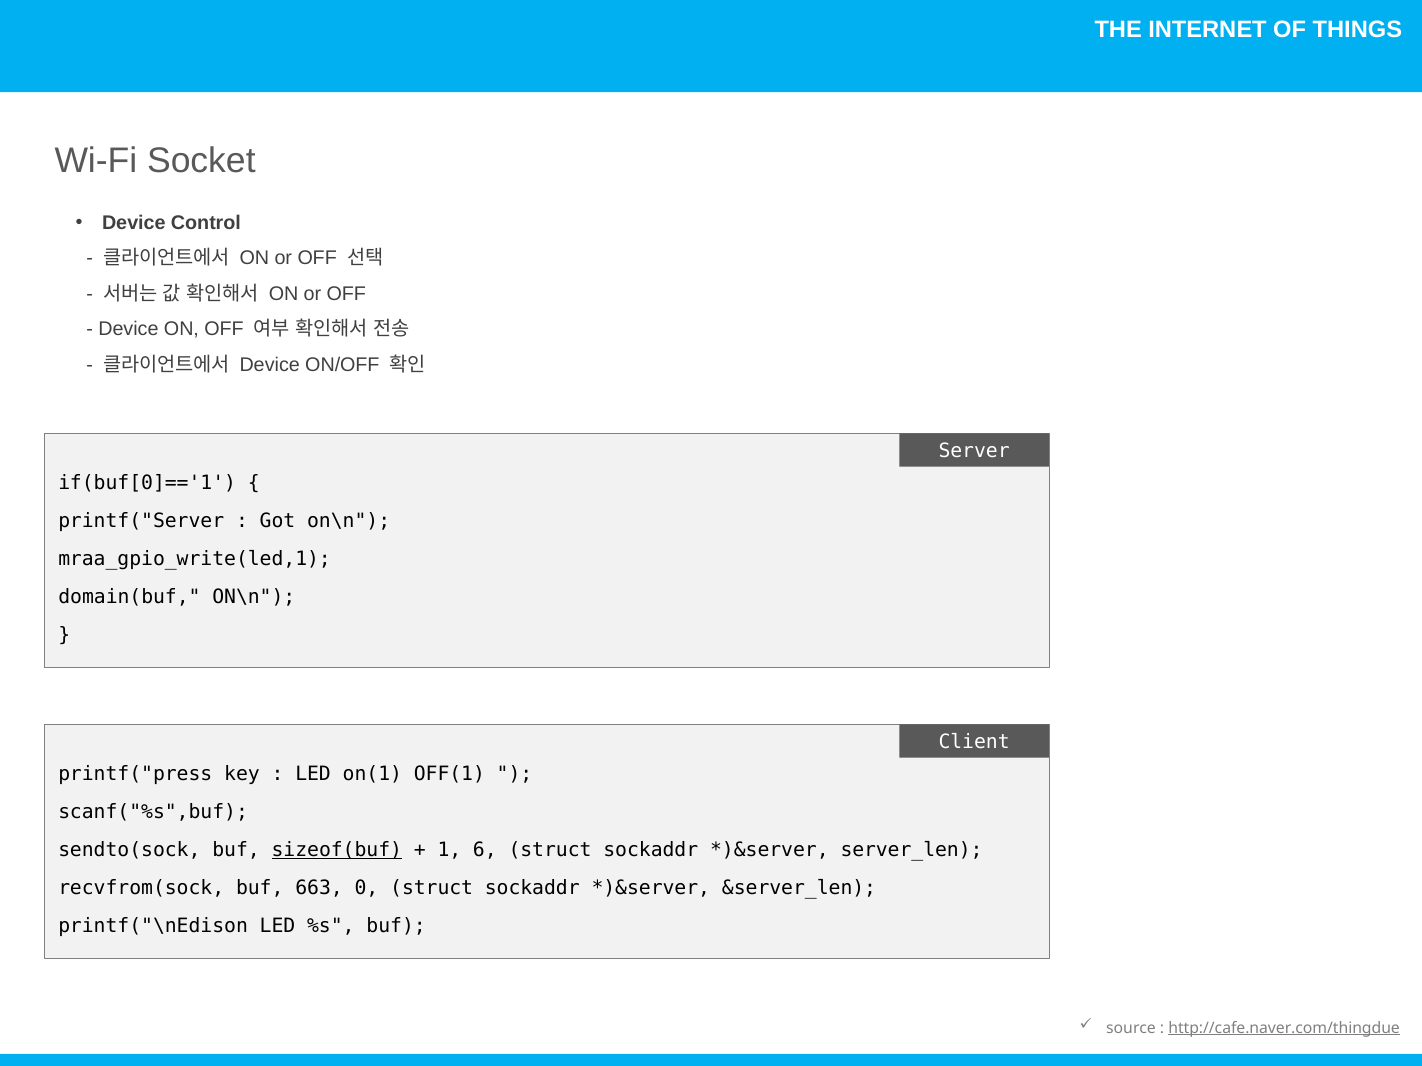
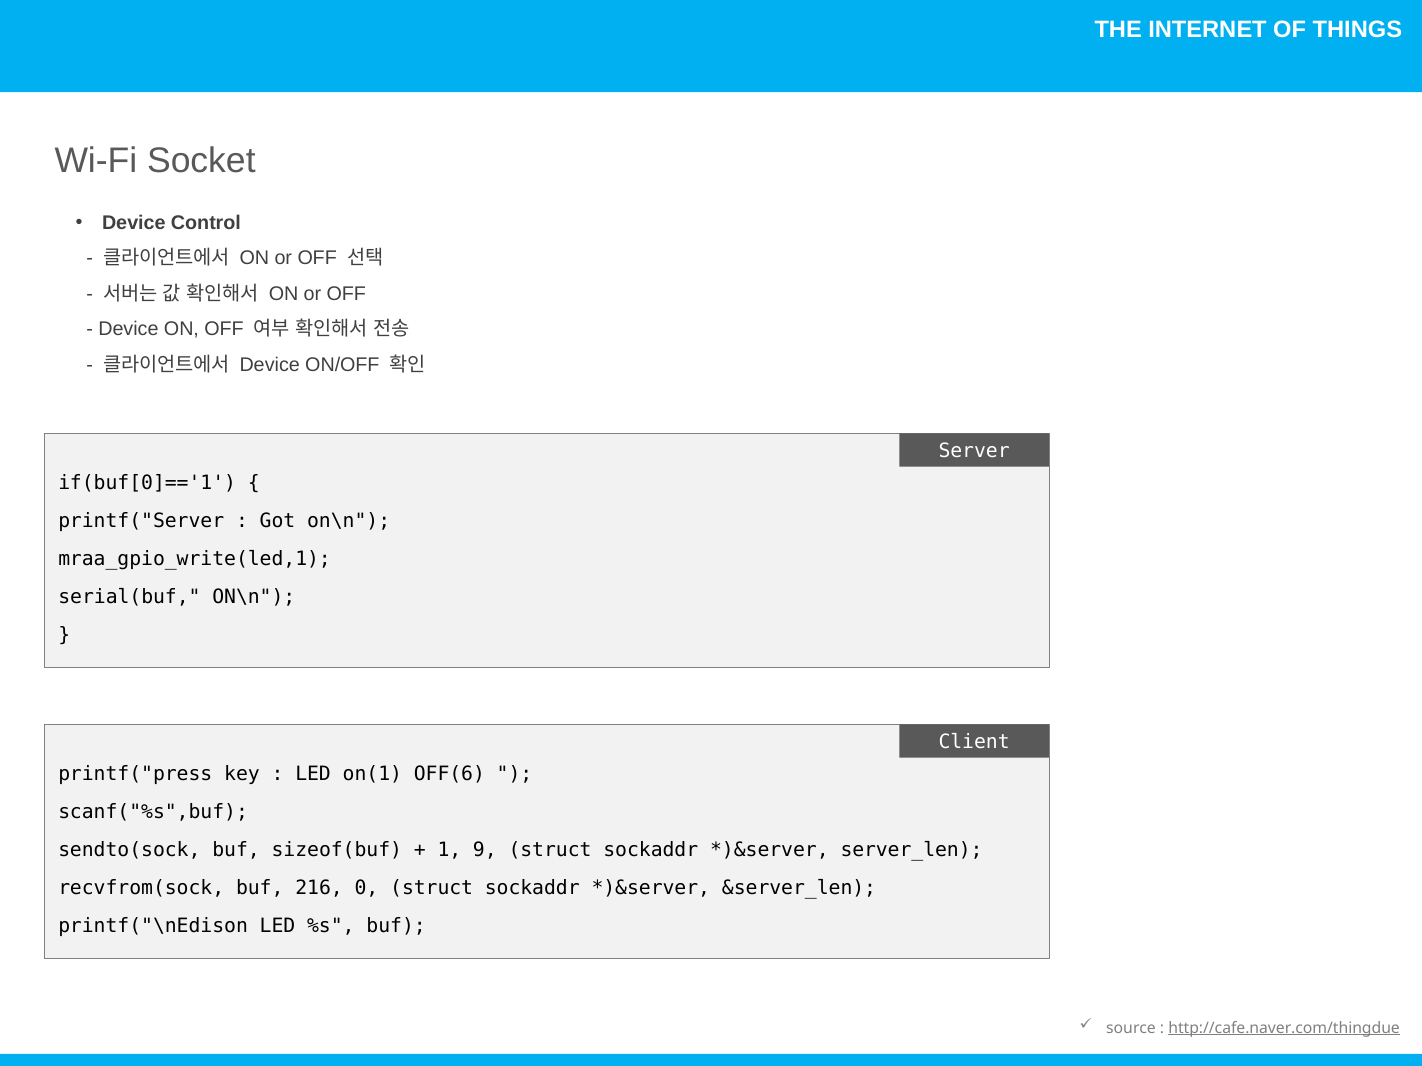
domain(buf: domain(buf -> serial(buf
OFF(1: OFF(1 -> OFF(6
sizeof(buf underline: present -> none
6: 6 -> 9
663: 663 -> 216
